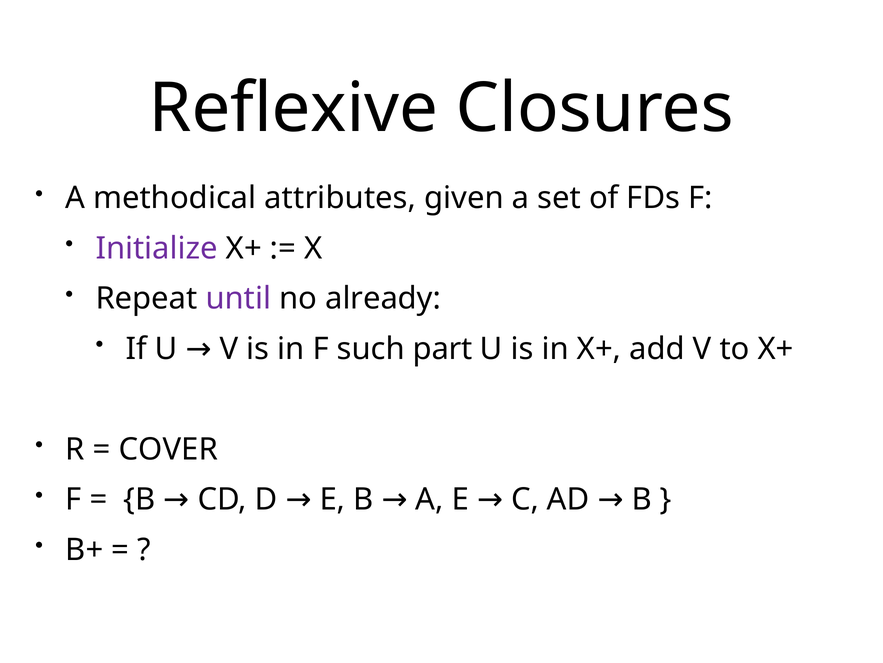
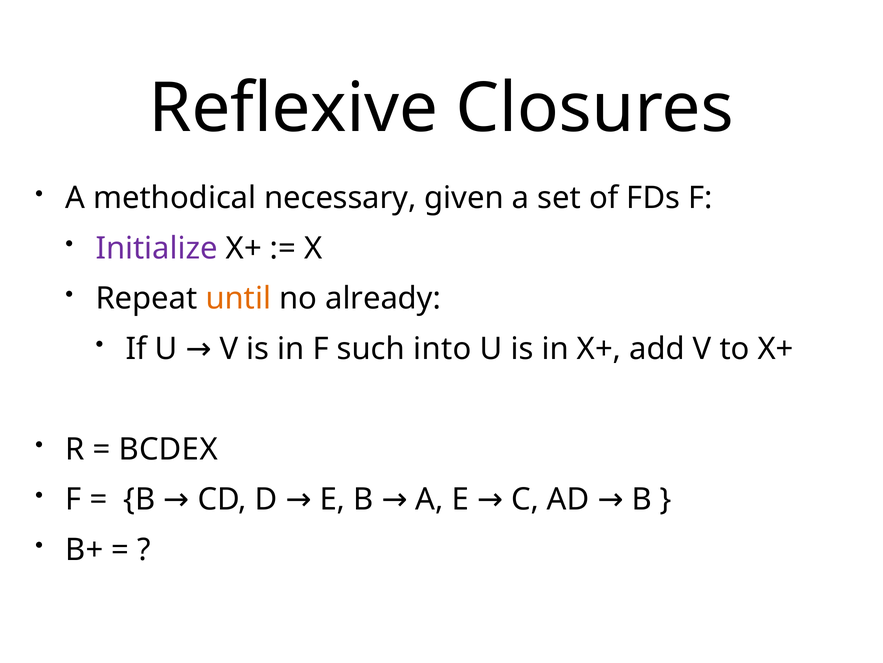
attributes: attributes -> necessary
until colour: purple -> orange
part: part -> into
COVER: COVER -> BCDEX
